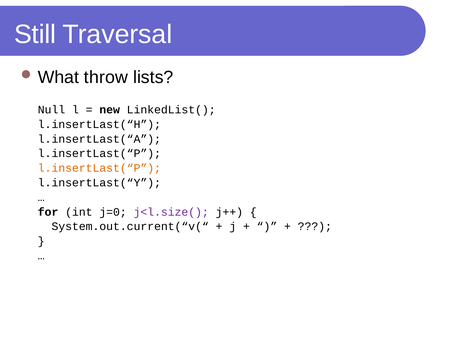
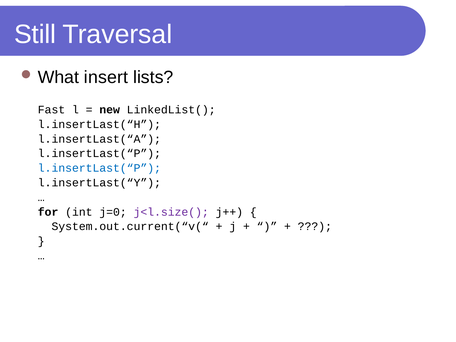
throw: throw -> insert
Null: Null -> Fast
l.insertLast(“P at (99, 168) colour: orange -> blue
